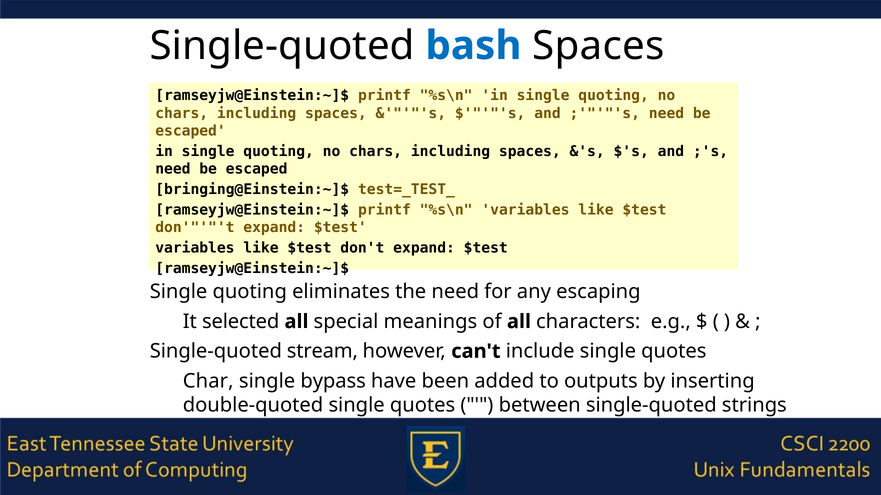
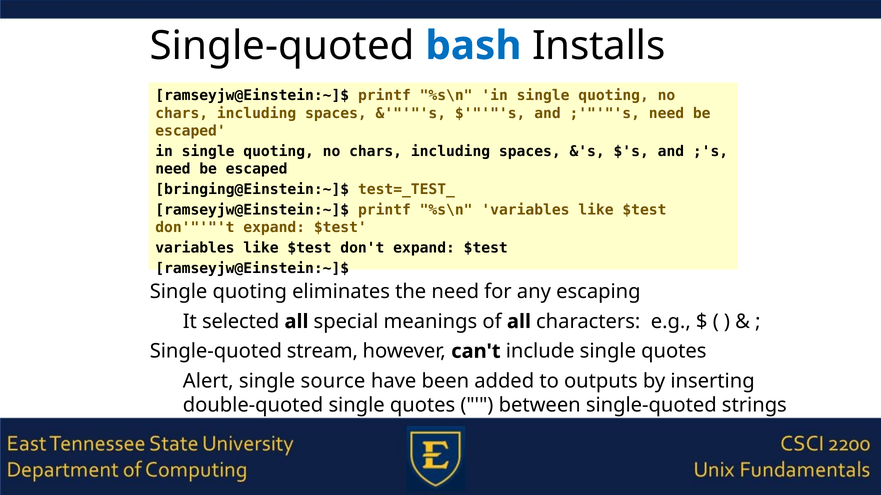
bash Spaces: Spaces -> Installs
Char: Char -> Alert
bypass: bypass -> source
